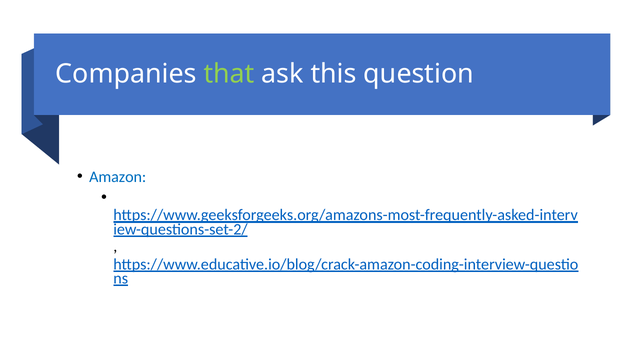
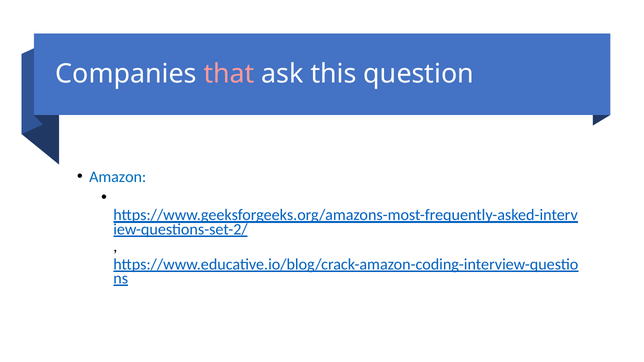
that colour: light green -> pink
